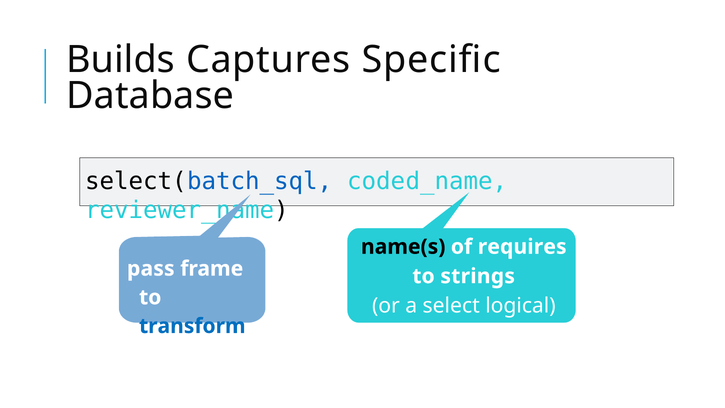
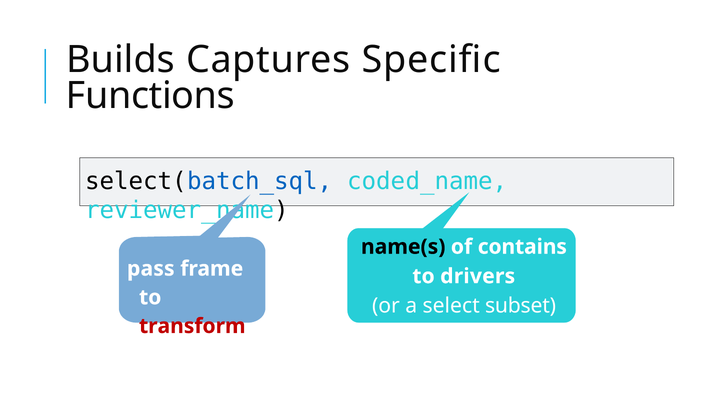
Database: Database -> Functions
requires: requires -> contains
strings: strings -> drivers
logical: logical -> subset
transform at (192, 326) colour: blue -> red
